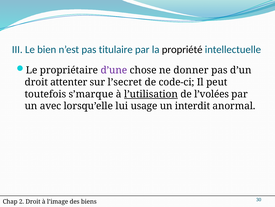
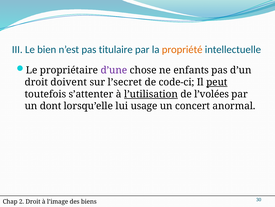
propriété colour: black -> orange
donner: donner -> enfants
attenter: attenter -> doivent
peut underline: none -> present
s’marque: s’marque -> s’attenter
avec: avec -> dont
interdit: interdit -> concert
